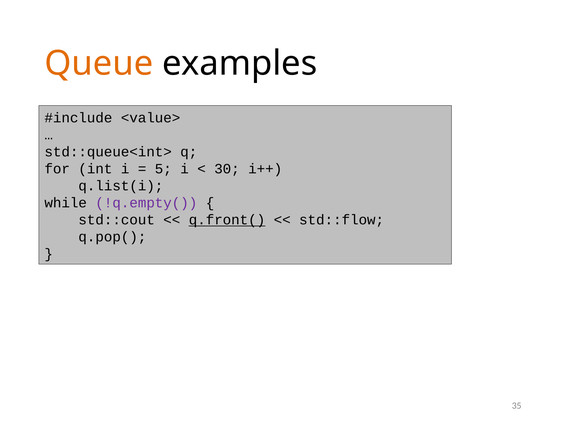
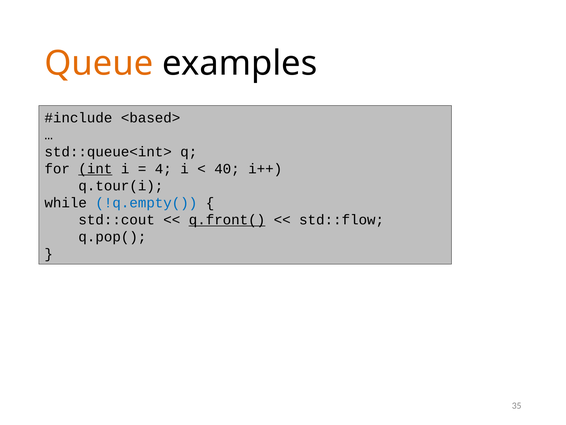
<value>: <value> -> <based>
int underline: none -> present
5: 5 -> 4
30: 30 -> 40
q.list(i: q.list(i -> q.tour(i
!q.empty( colour: purple -> blue
